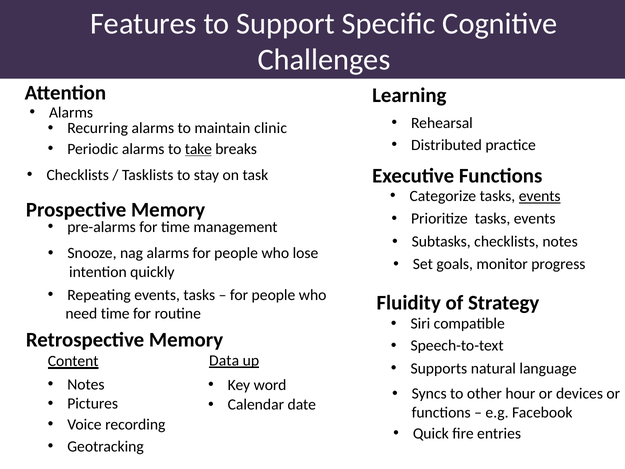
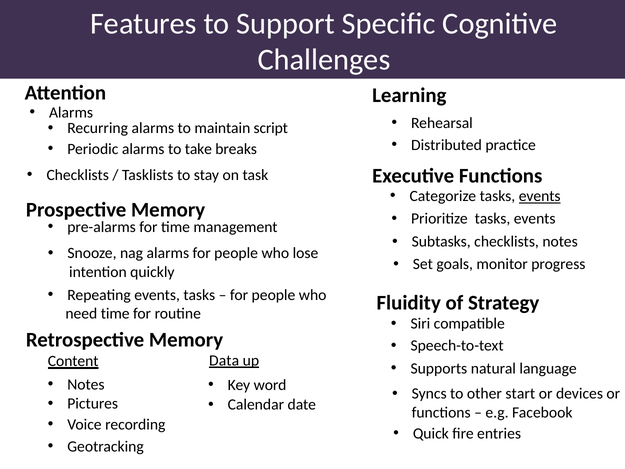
clinic: clinic -> script
take underline: present -> none
hour: hour -> start
